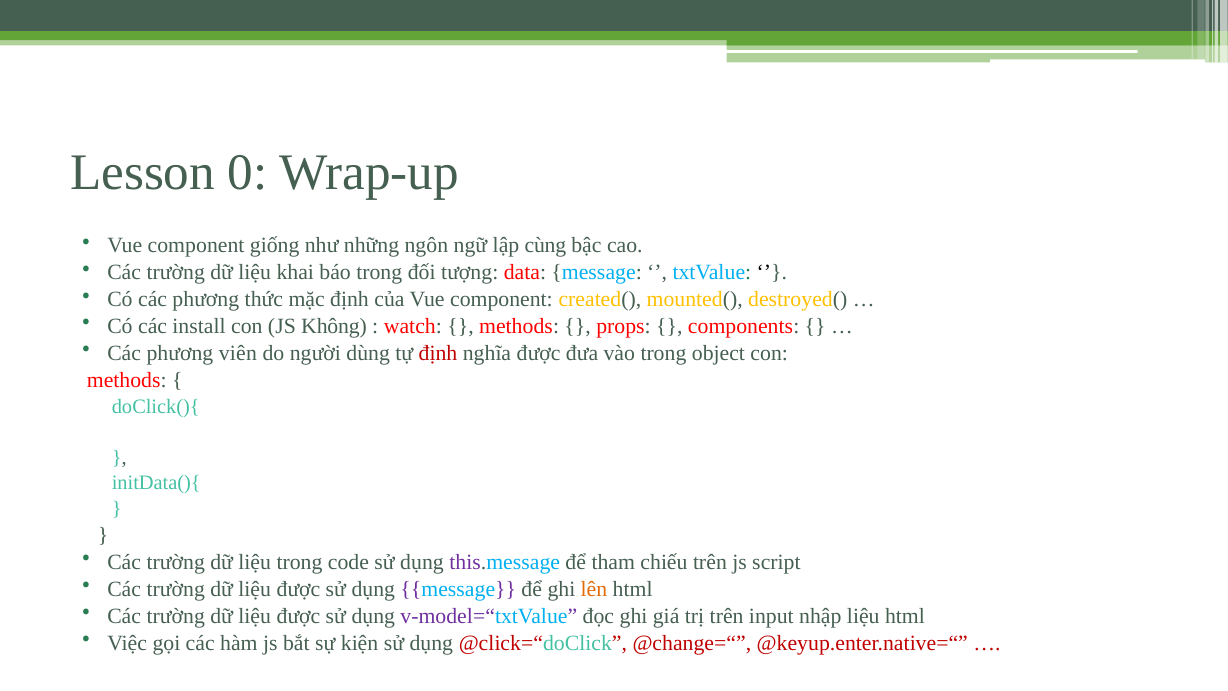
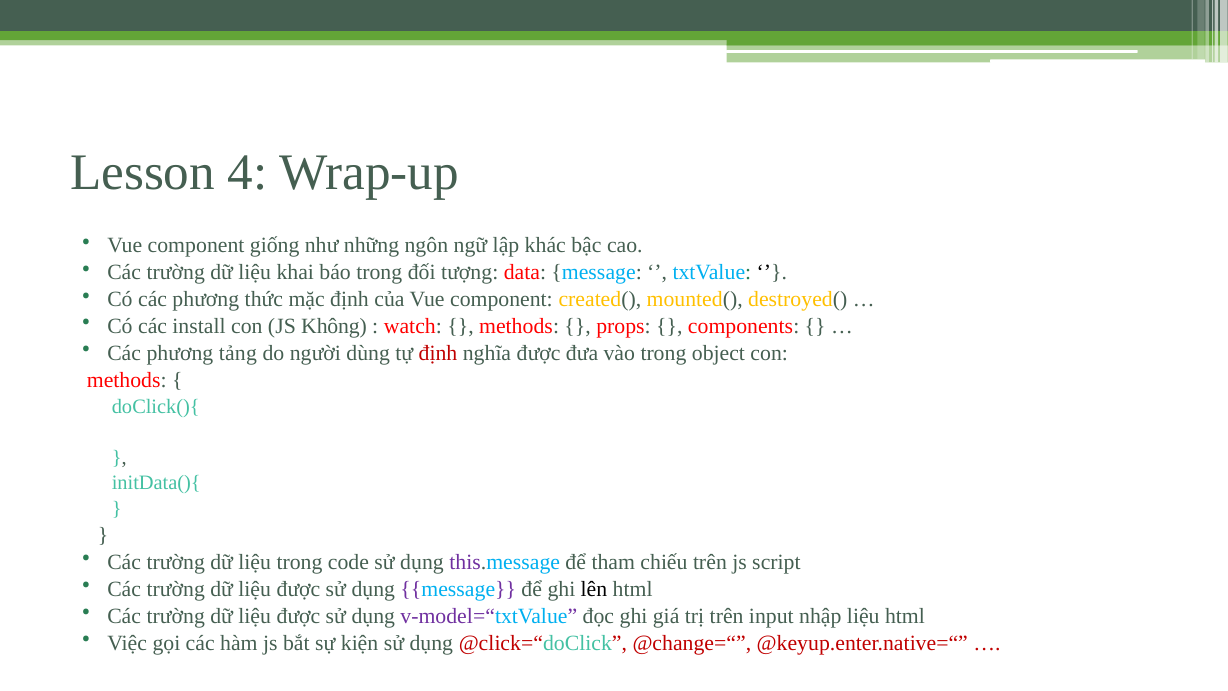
0: 0 -> 4
cùng: cùng -> khác
viên: viên -> tảng
lên colour: orange -> black
